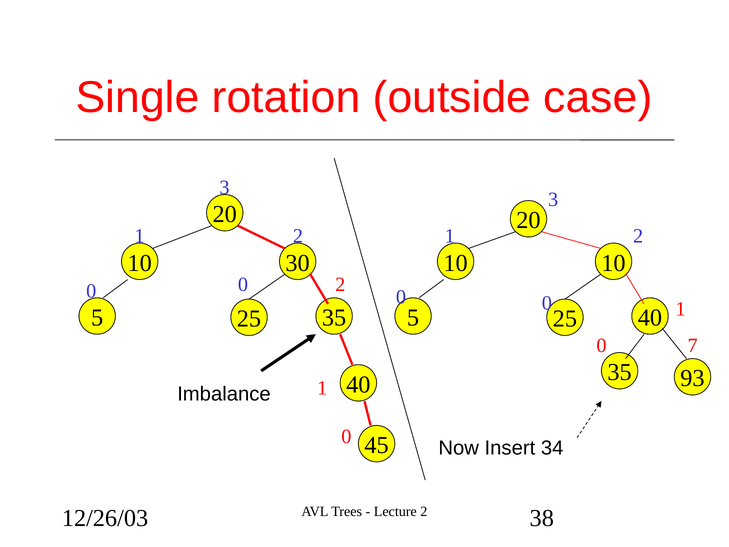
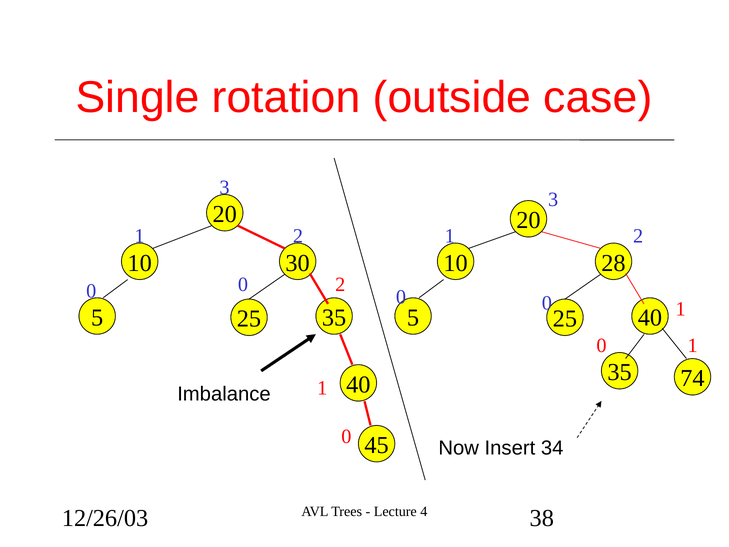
10 10: 10 -> 28
7 at (693, 345): 7 -> 1
93: 93 -> 74
Lecture 2: 2 -> 4
